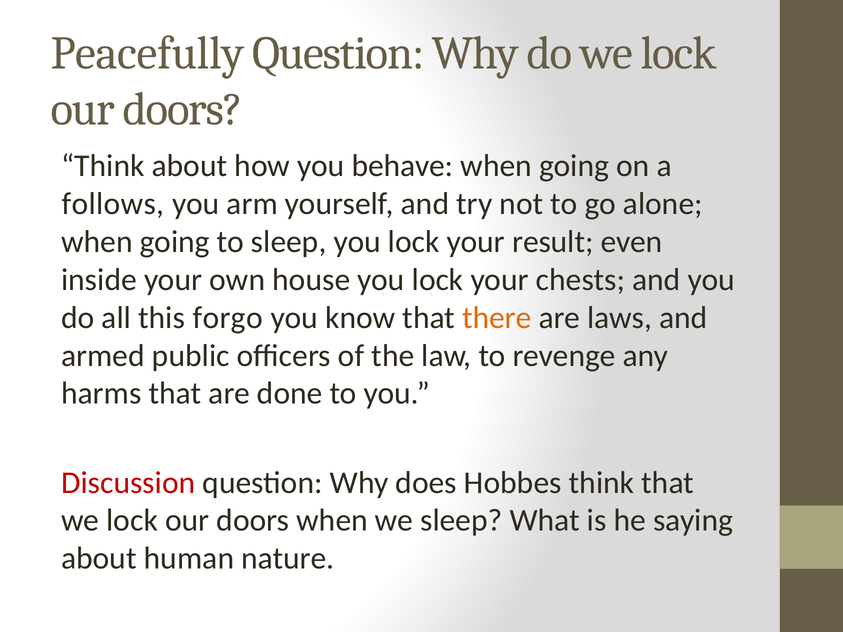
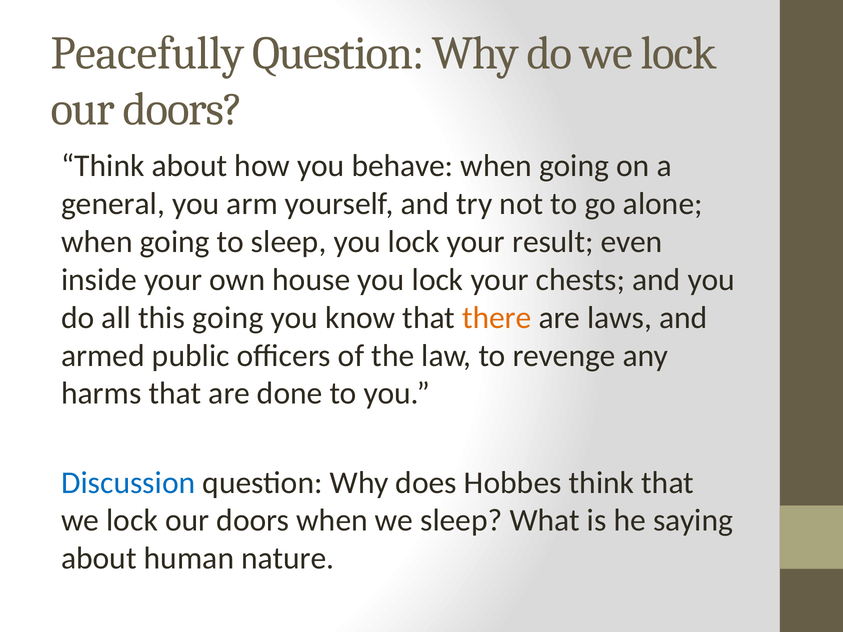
follows: follows -> general
this forgo: forgo -> going
Discussion colour: red -> blue
